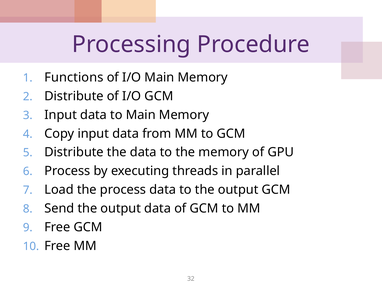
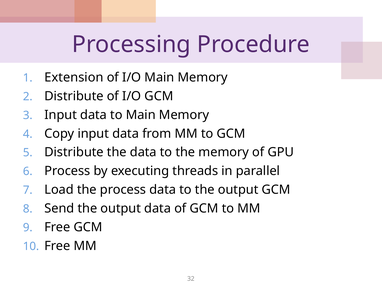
Functions: Functions -> Extension
